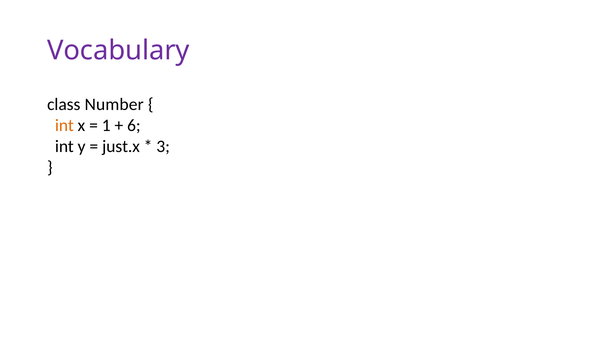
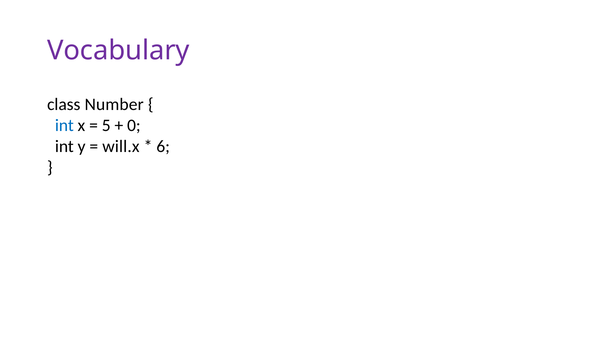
int at (64, 125) colour: orange -> blue
1: 1 -> 5
6: 6 -> 0
just.x: just.x -> will.x
3: 3 -> 6
